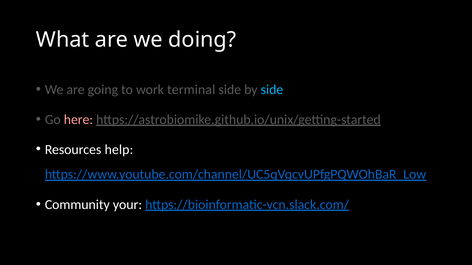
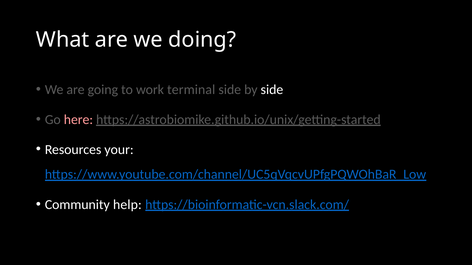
side at (272, 90) colour: light blue -> white
help: help -> your
your: your -> help
